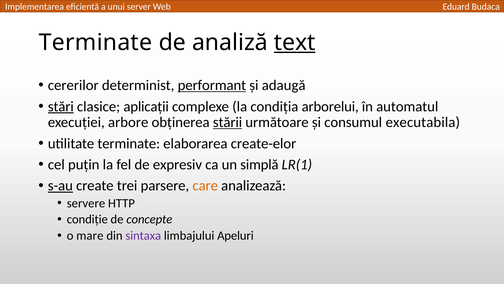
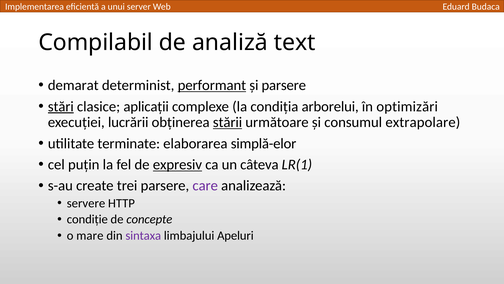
Terminate at (96, 42): Terminate -> Compilabil
text underline: present -> none
cererilor: cererilor -> demarat
și adaugă: adaugă -> parsere
automatul: automatul -> optimizări
arbore: arbore -> lucrării
executabila: executabila -> extrapolare
create-elor: create-elor -> simplă-elor
expresiv underline: none -> present
simplă: simplă -> câteva
s-au underline: present -> none
care colour: orange -> purple
